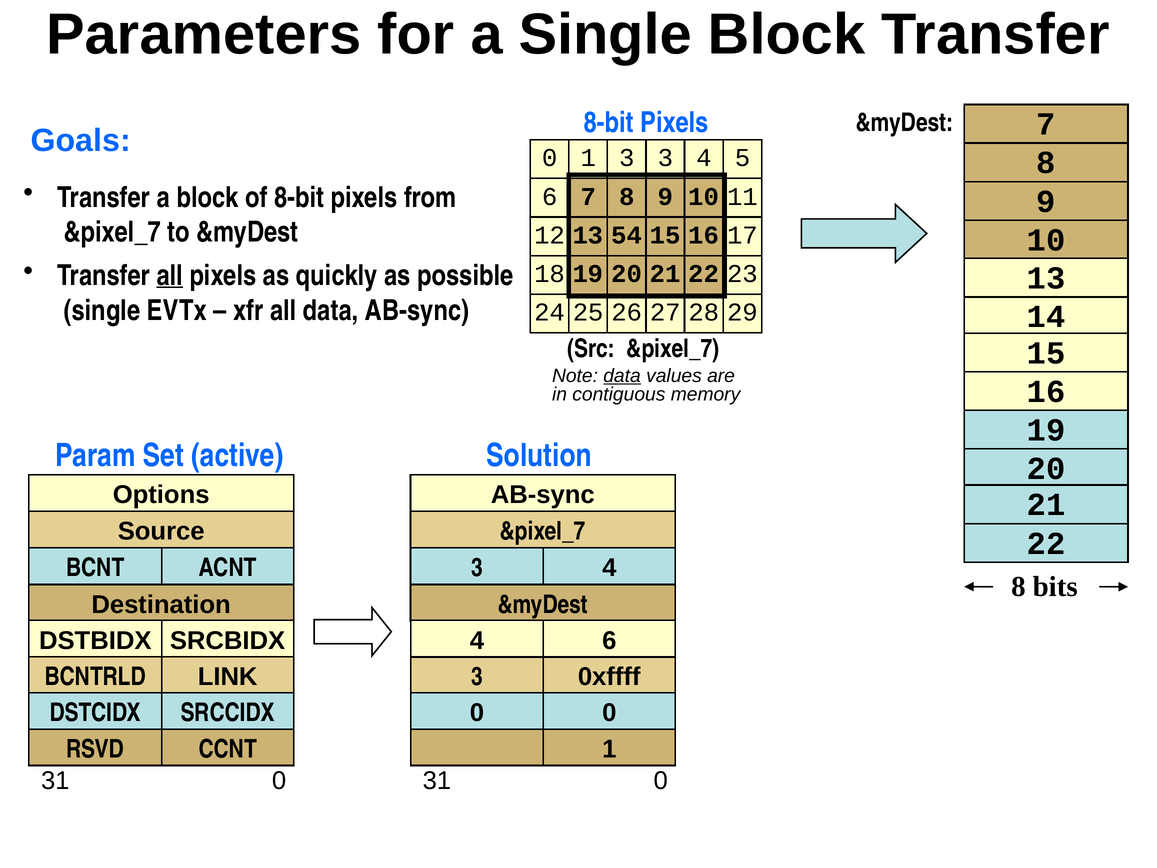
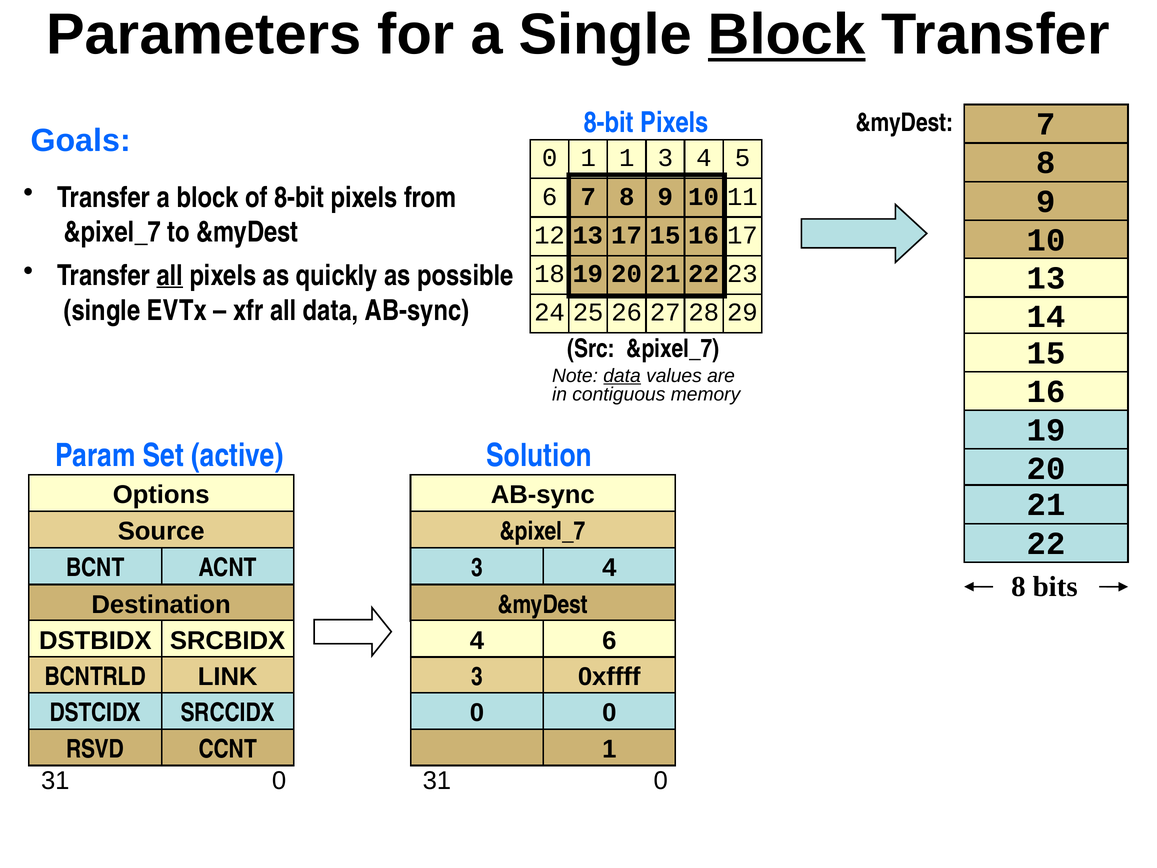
Block at (787, 35) underline: none -> present
1 3: 3 -> 1
13 54: 54 -> 17
